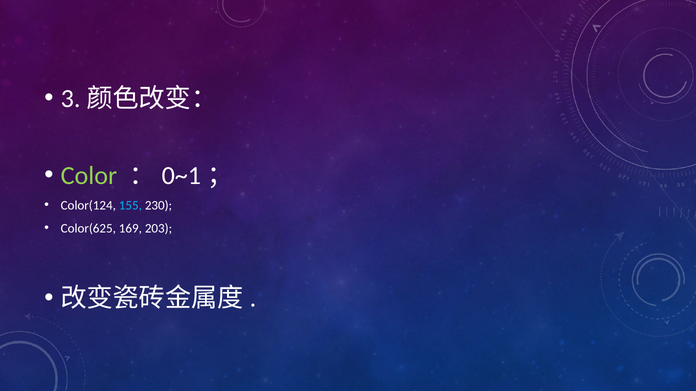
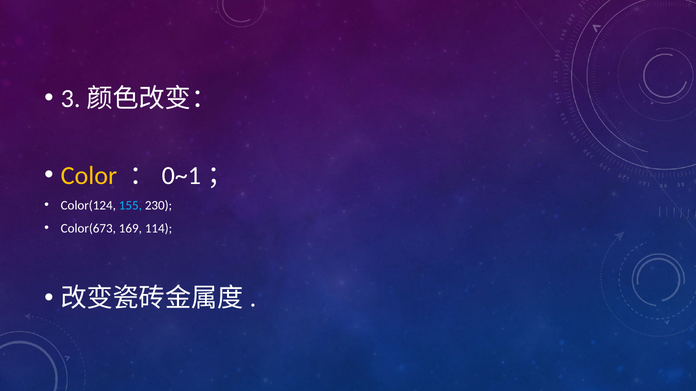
Color colour: light green -> yellow
Color(625: Color(625 -> Color(673
203: 203 -> 114
